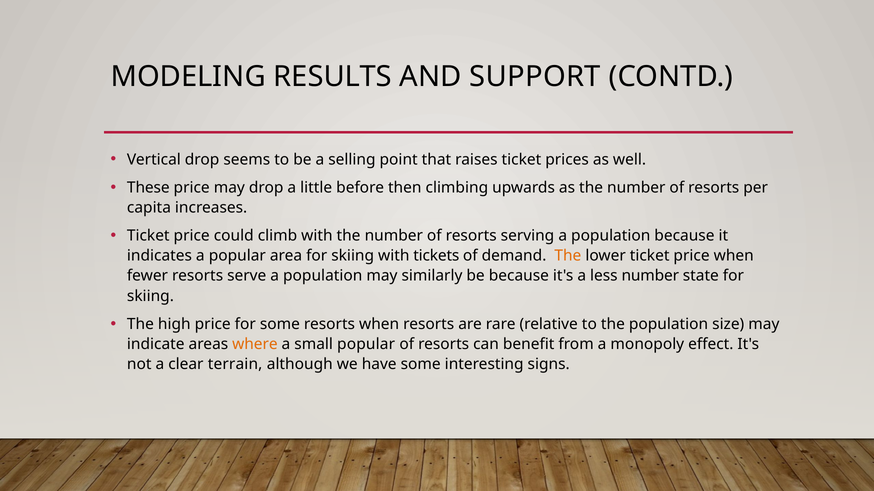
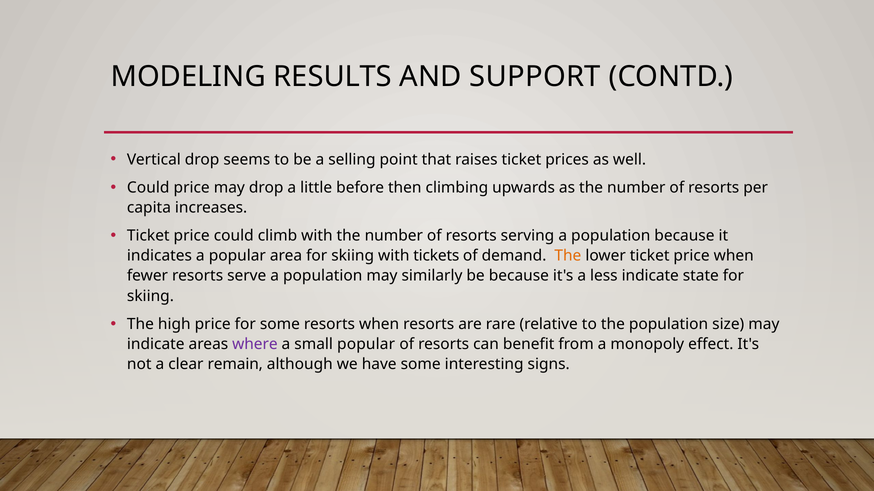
These at (148, 188): These -> Could
less number: number -> indicate
where colour: orange -> purple
terrain: terrain -> remain
